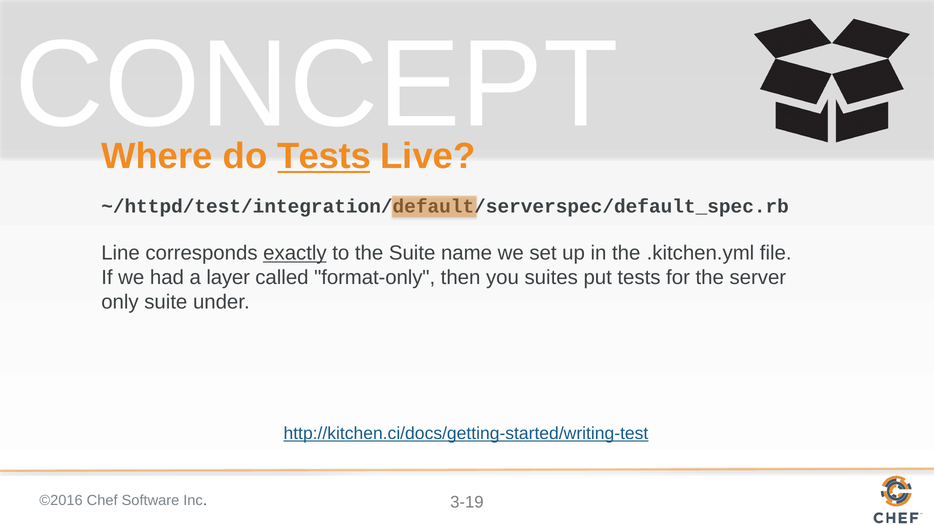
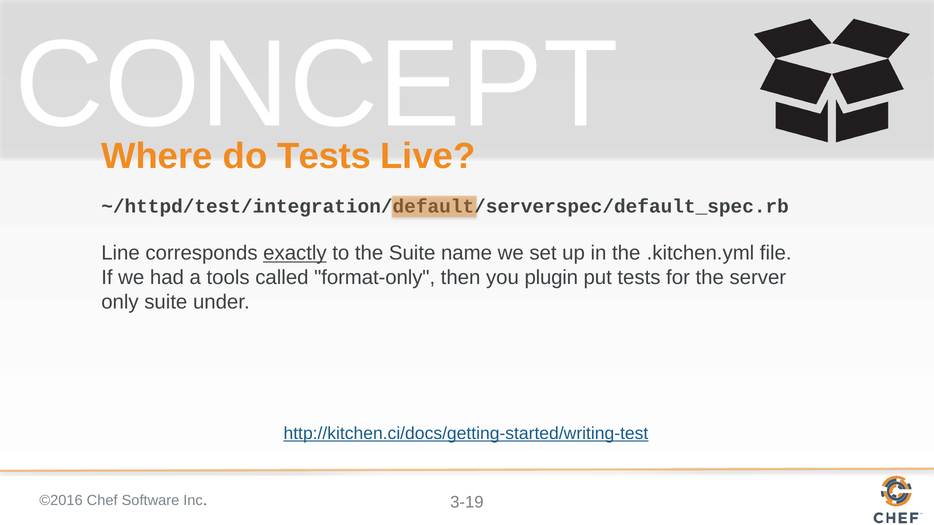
Tests at (324, 157) underline: present -> none
layer: layer -> tools
suites: suites -> plugin
